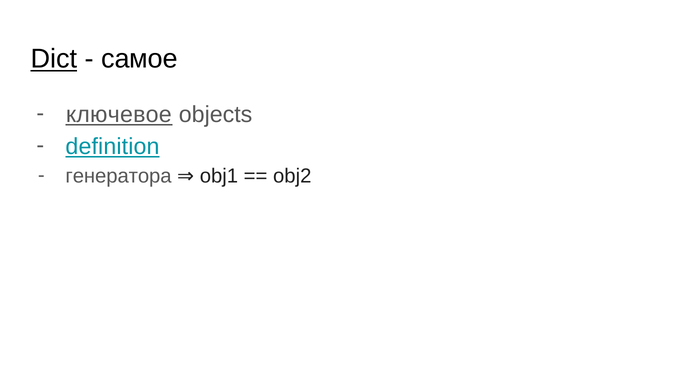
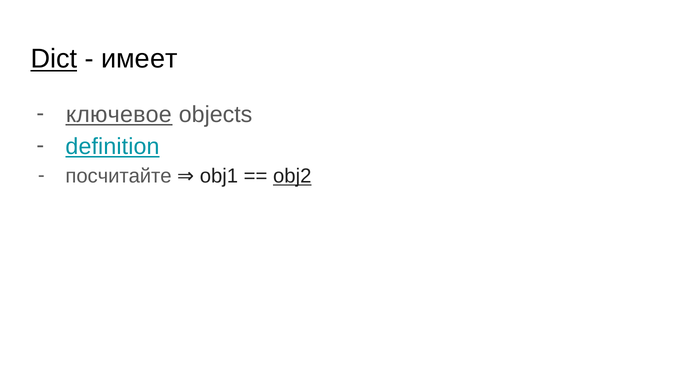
самое: самое -> имеет
генератора: генератора -> посчитайте
obj2 underline: none -> present
